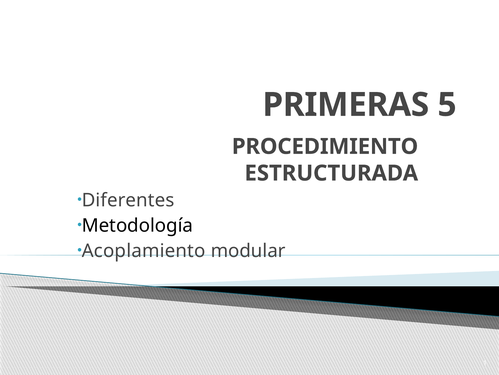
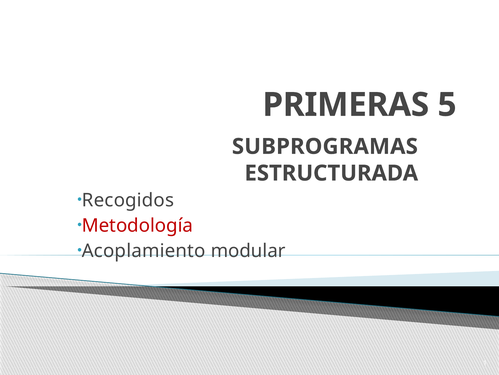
PROCEDIMIENTO: PROCEDIMIENTO -> SUBPROGRAMAS
Diferentes: Diferentes -> Recogidos
Metodología colour: black -> red
